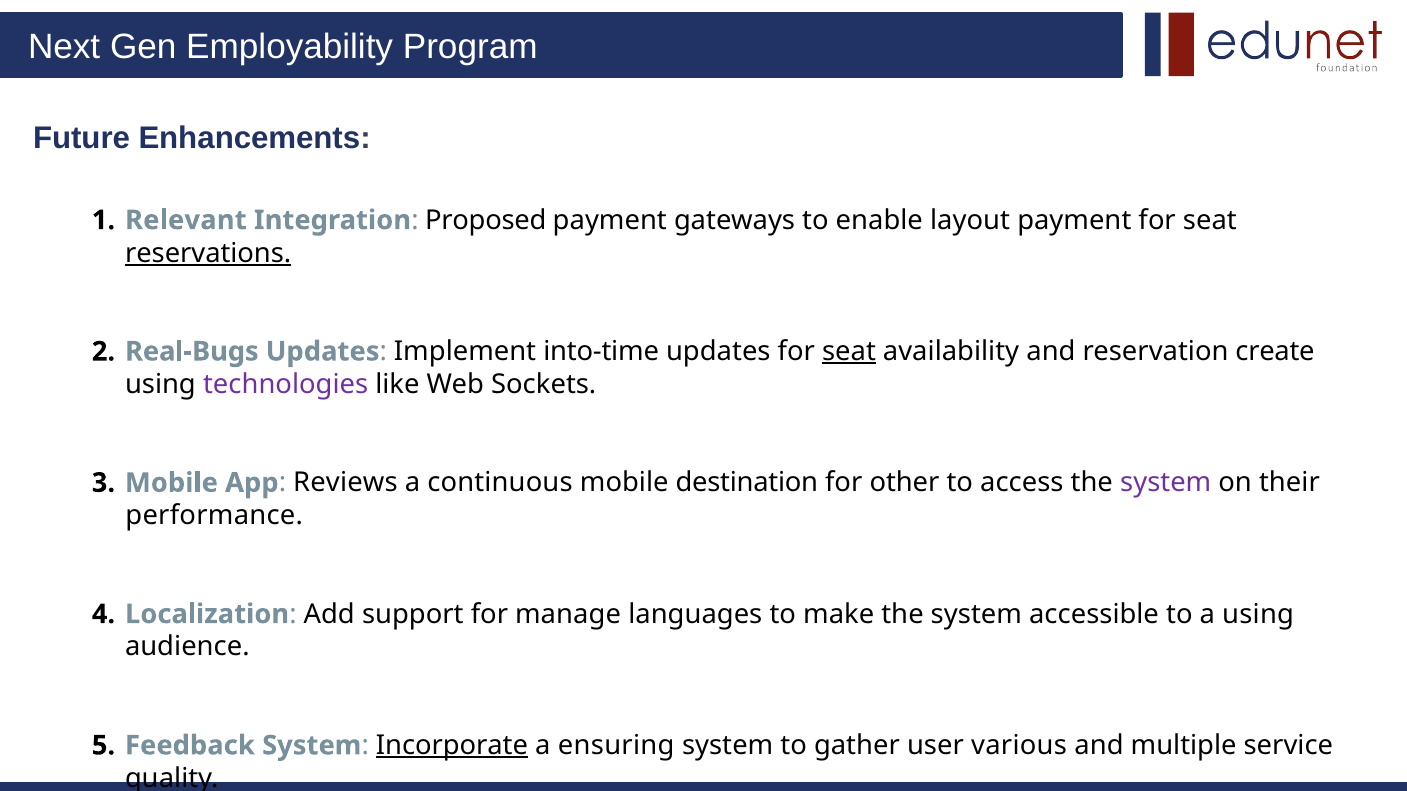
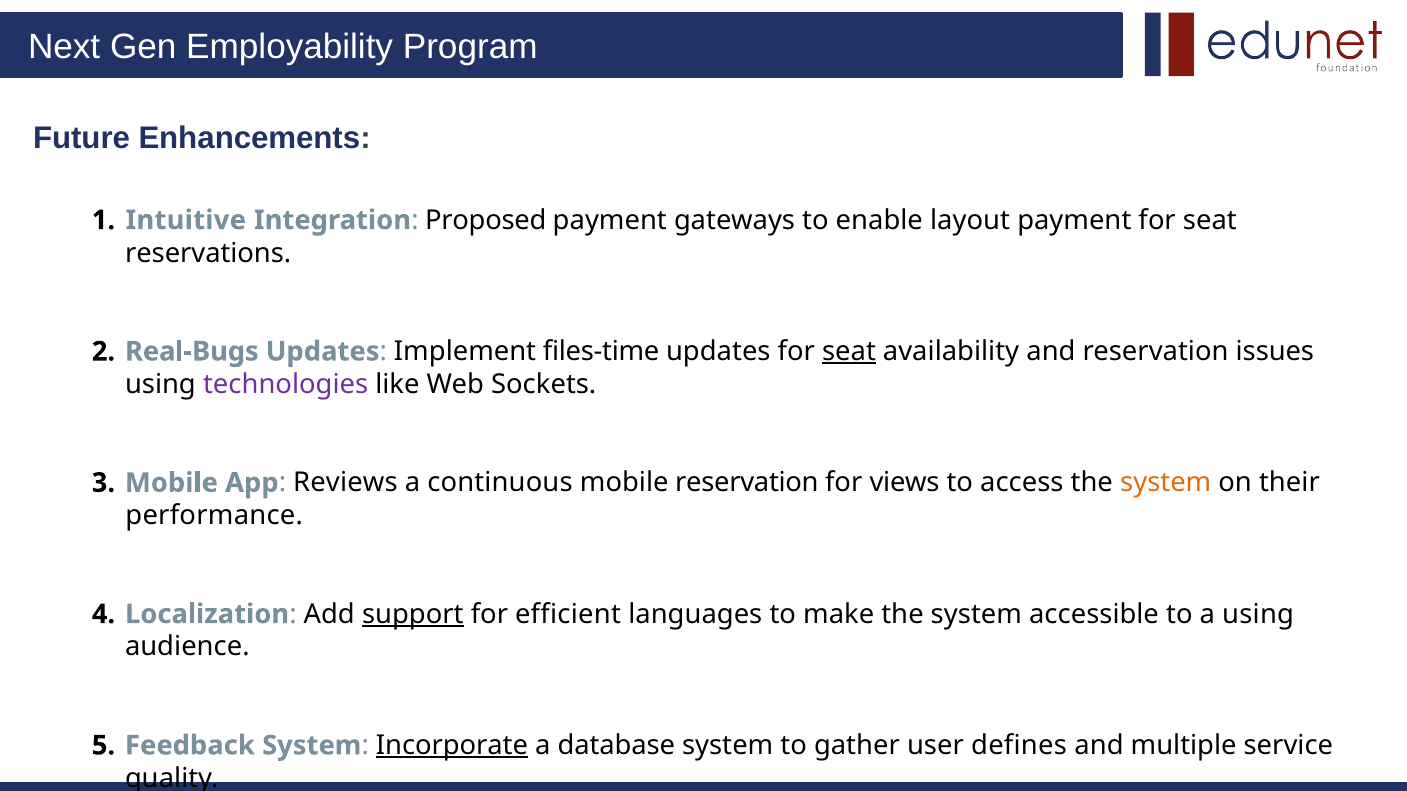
Relevant: Relevant -> Intuitive
reservations underline: present -> none
into-time: into-time -> files-time
create: create -> issues
mobile destination: destination -> reservation
other: other -> views
system at (1166, 483) colour: purple -> orange
support underline: none -> present
manage: manage -> efficient
ensuring: ensuring -> database
various: various -> defines
